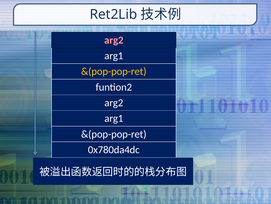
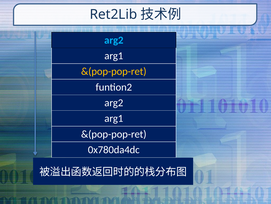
arg2 at (114, 40) colour: pink -> light blue
